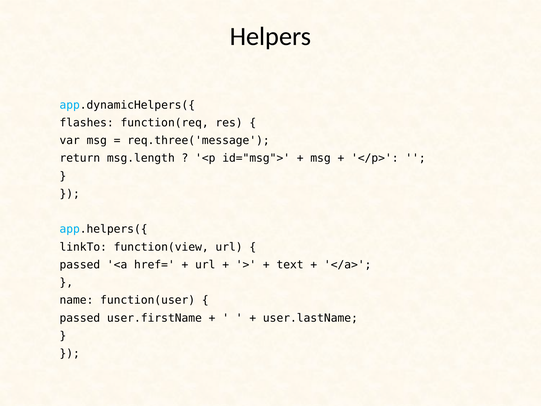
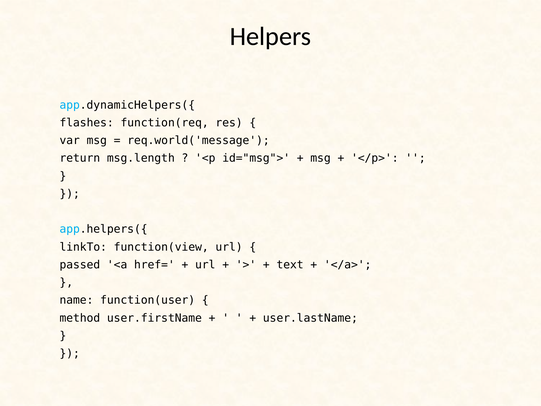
req.three('message: req.three('message -> req.world('message
passed at (80, 318): passed -> method
